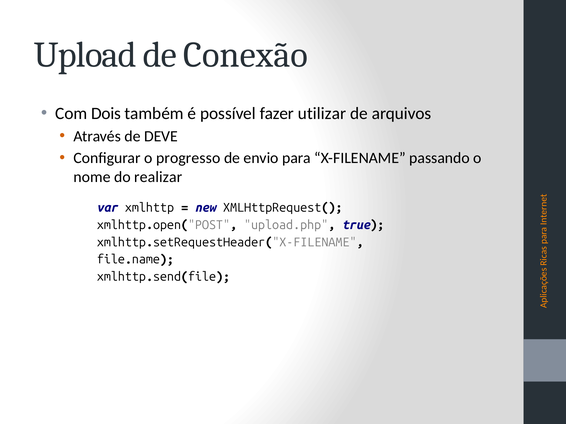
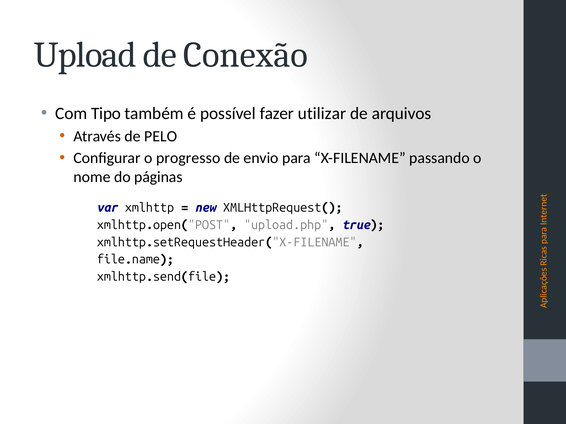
Dois: Dois -> Tipo
DEVE: DEVE -> PELO
realizar: realizar -> páginas
